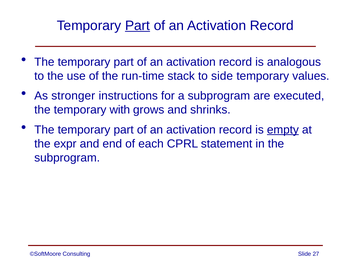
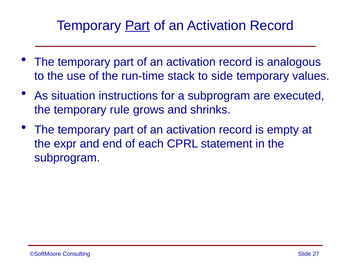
stronger: stronger -> situation
with: with -> rule
empty underline: present -> none
